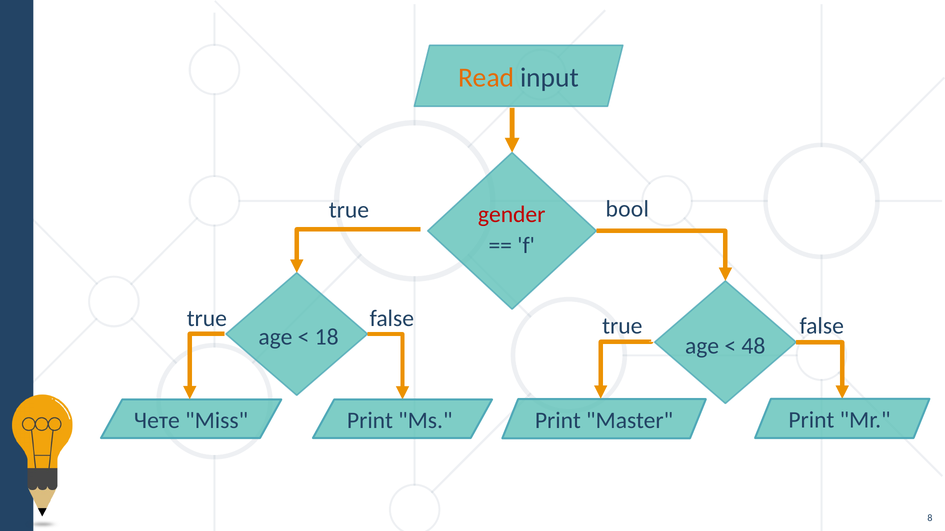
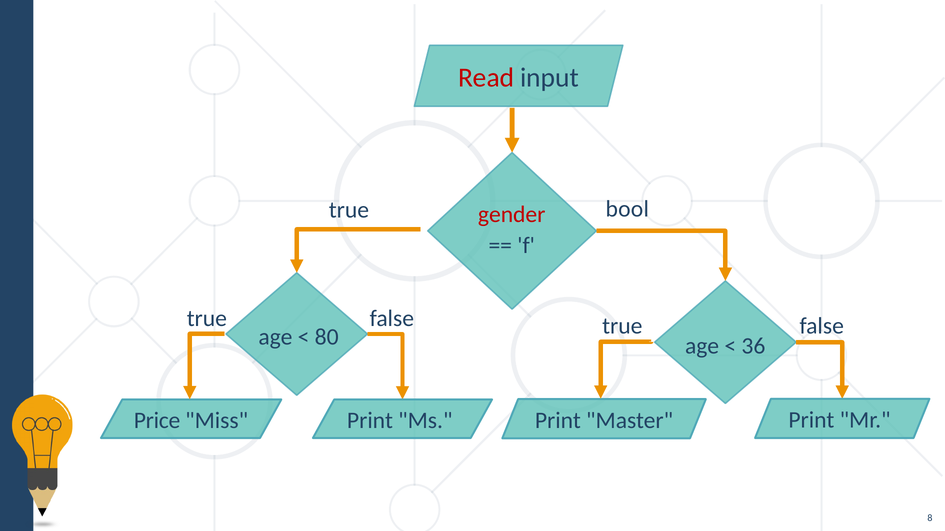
Read colour: orange -> red
18: 18 -> 80
48: 48 -> 36
Чете: Чете -> Price
